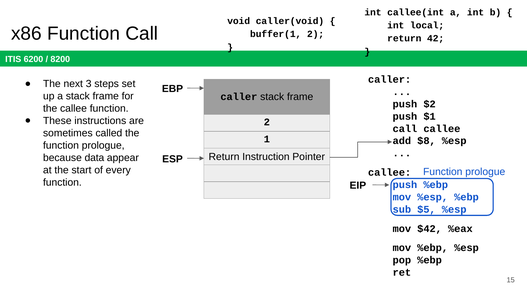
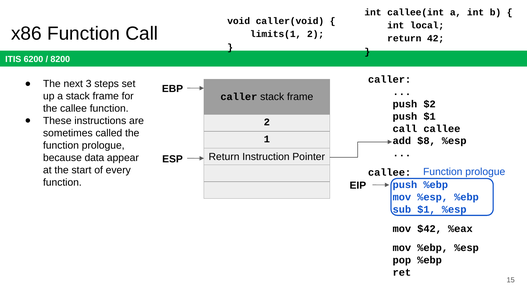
buffer(1: buffer(1 -> limits(1
sub $5: $5 -> $1
